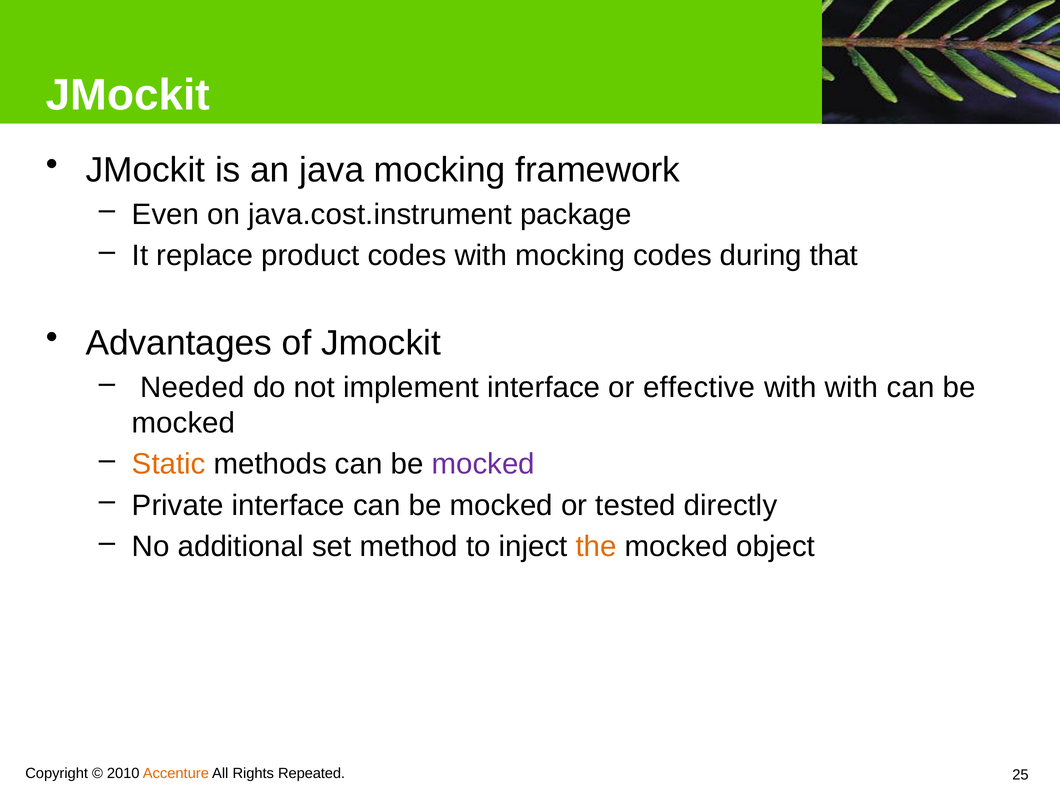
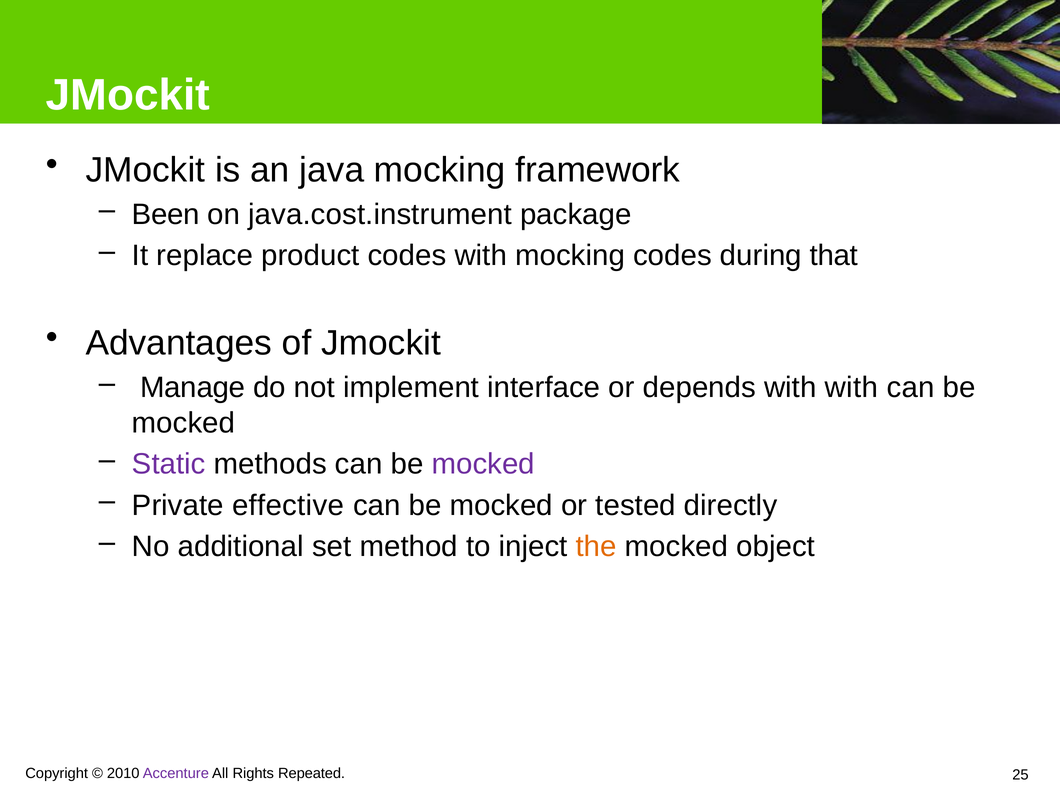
Even: Even -> Been
Needed: Needed -> Manage
effective: effective -> depends
Static colour: orange -> purple
Private interface: interface -> effective
Accenture colour: orange -> purple
